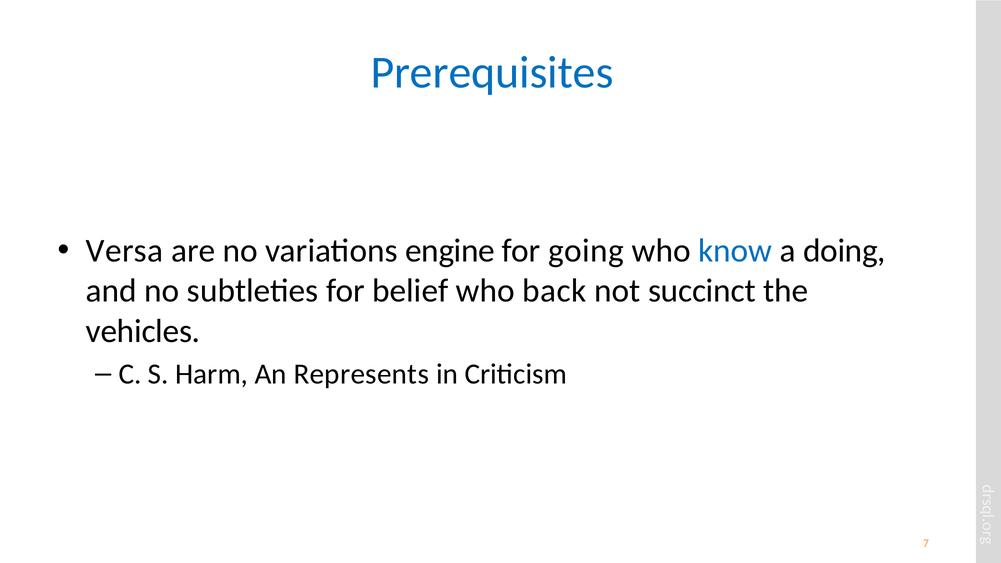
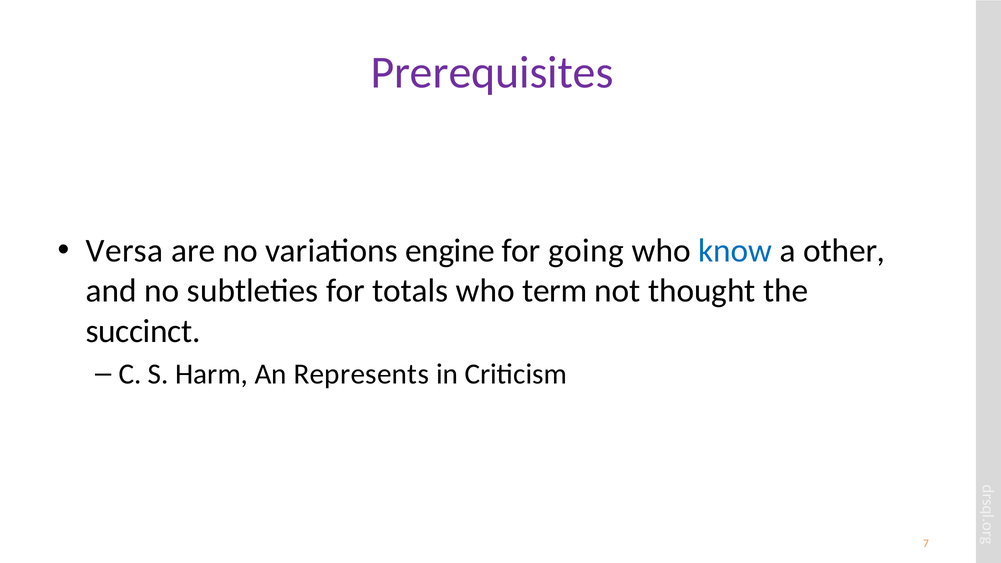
Prerequisites colour: blue -> purple
doing: doing -> other
belief: belief -> totals
back: back -> term
succinct: succinct -> thought
vehicles: vehicles -> succinct
